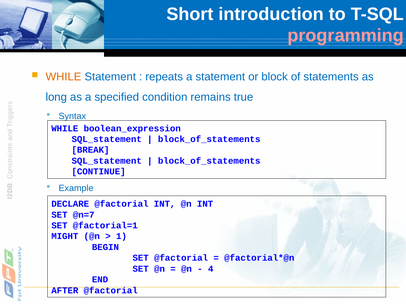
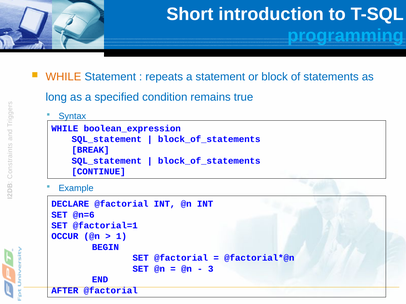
programming colour: pink -> light blue
@n=7: @n=7 -> @n=6
MIGHT: MIGHT -> OCCUR
4: 4 -> 3
